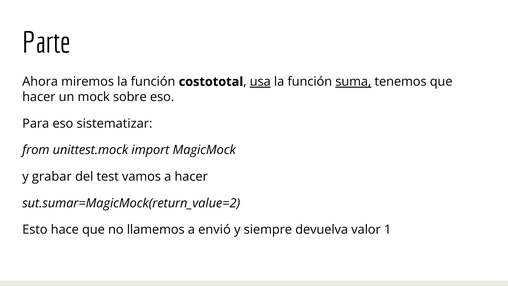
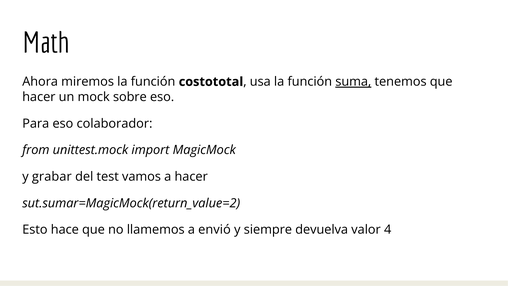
Parte: Parte -> Math
usa underline: present -> none
sistematizar: sistematizar -> colaborador
1: 1 -> 4
